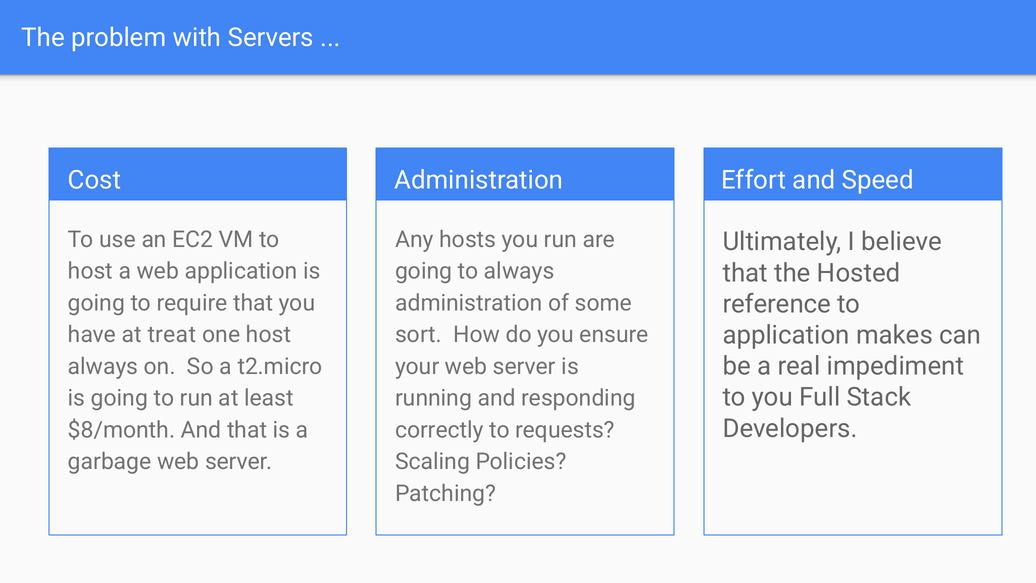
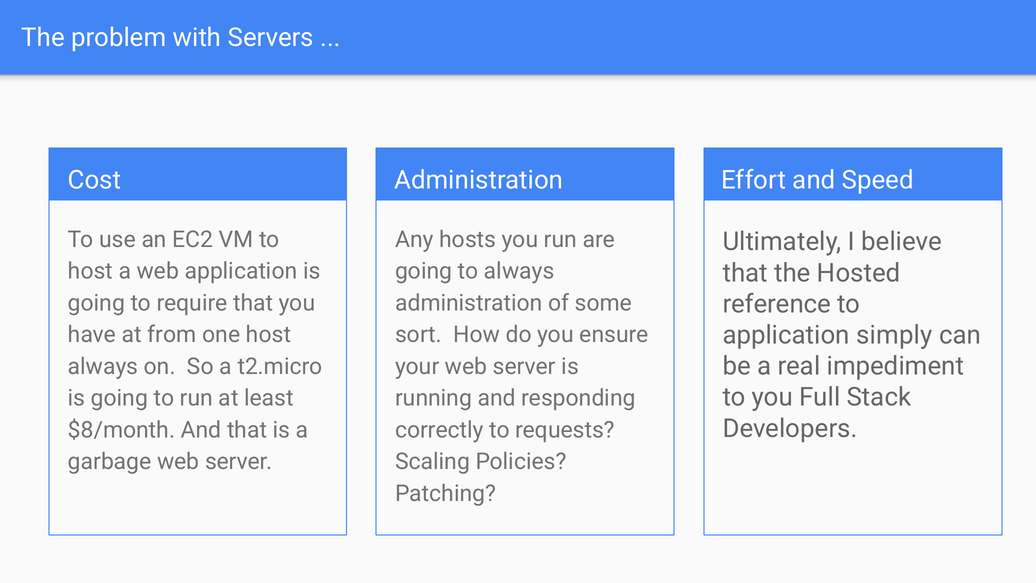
makes: makes -> simply
treat: treat -> from
